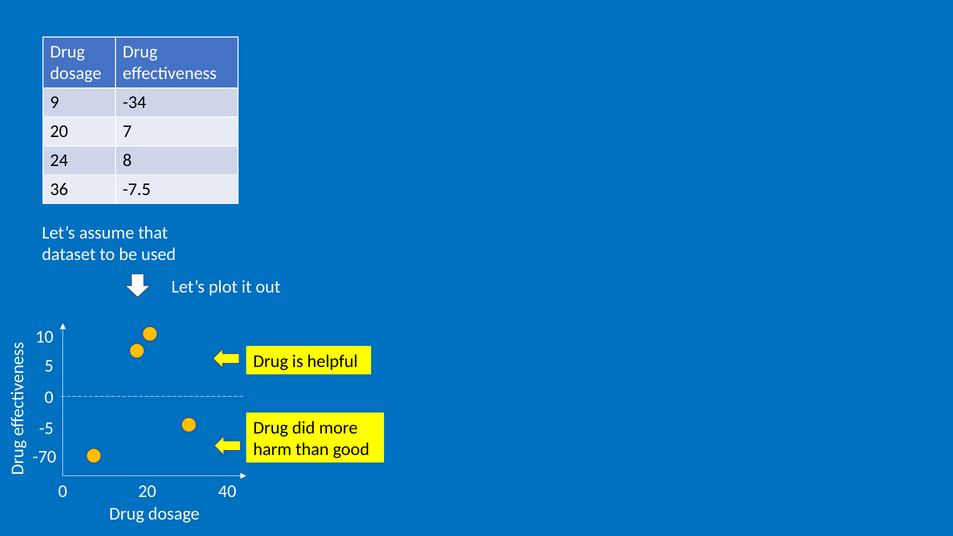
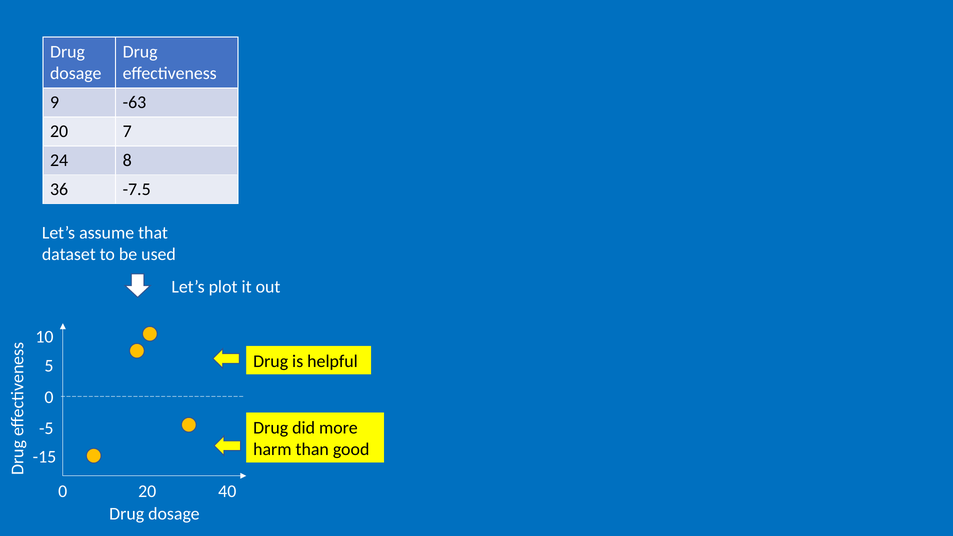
-34: -34 -> -63
-70: -70 -> -15
